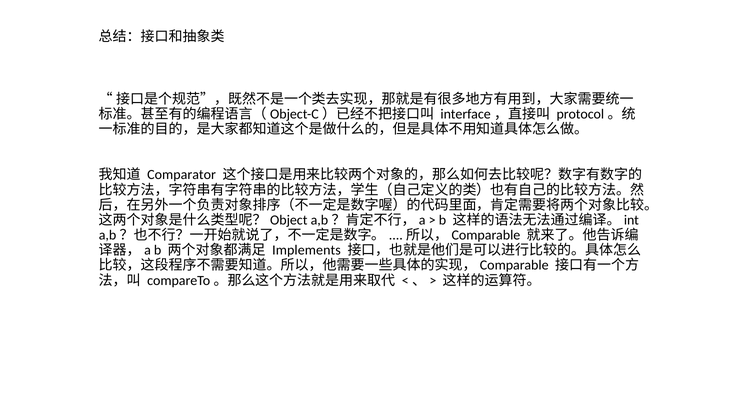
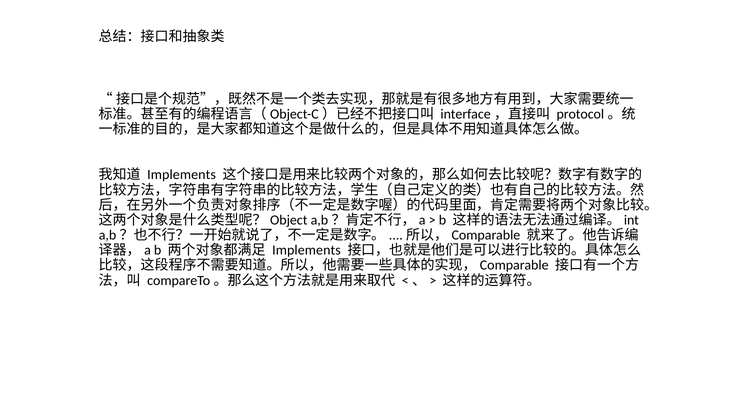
Comparator at (182, 175): Comparator -> Implements
